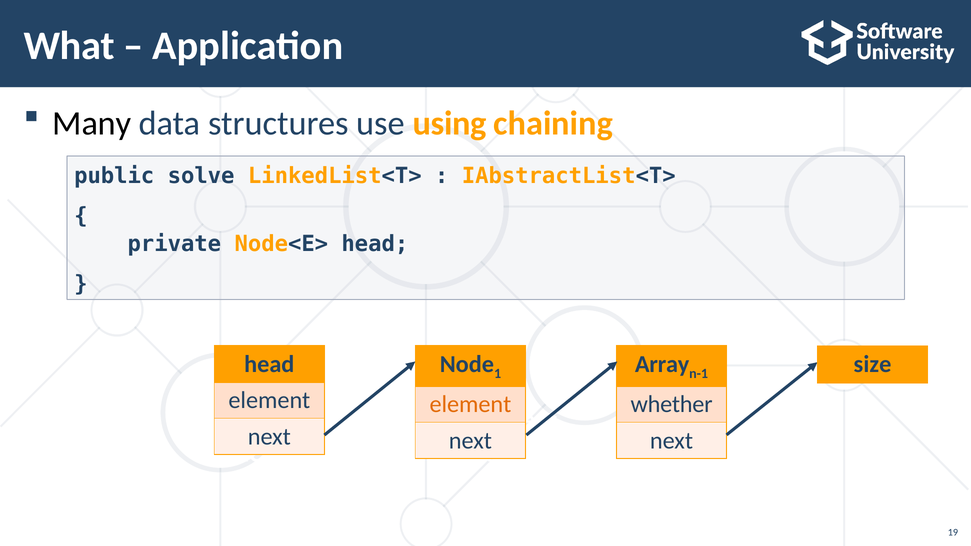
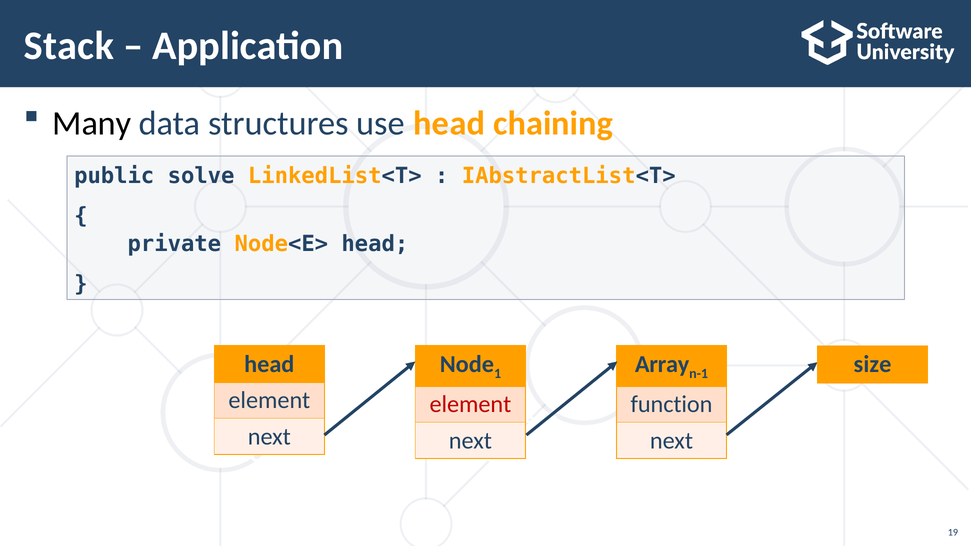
What: What -> Stack
use using: using -> head
element at (470, 405) colour: orange -> red
whether: whether -> function
